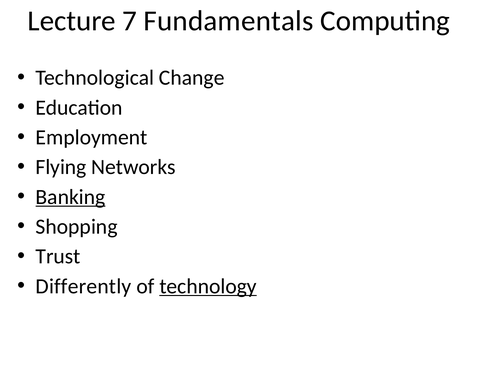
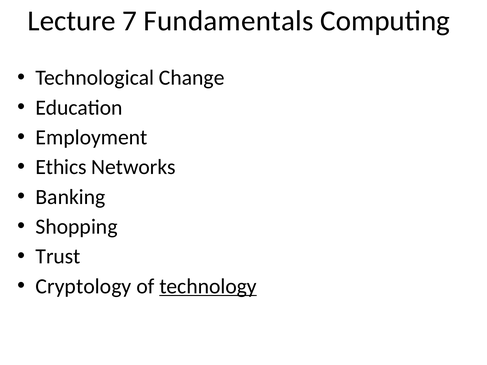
Flying: Flying -> Ethics
Banking underline: present -> none
Differently: Differently -> Cryptology
